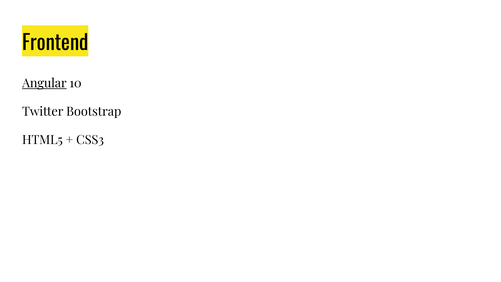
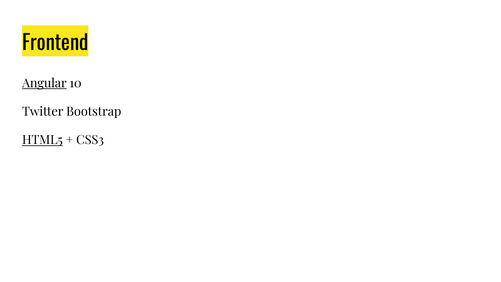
HTML5 underline: none -> present
